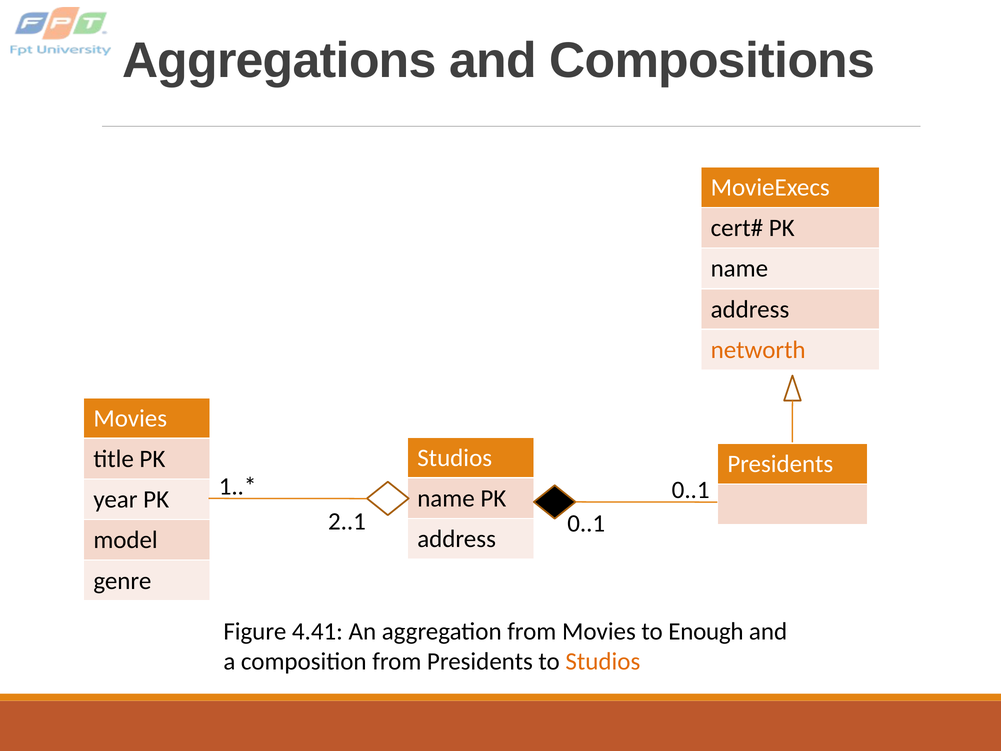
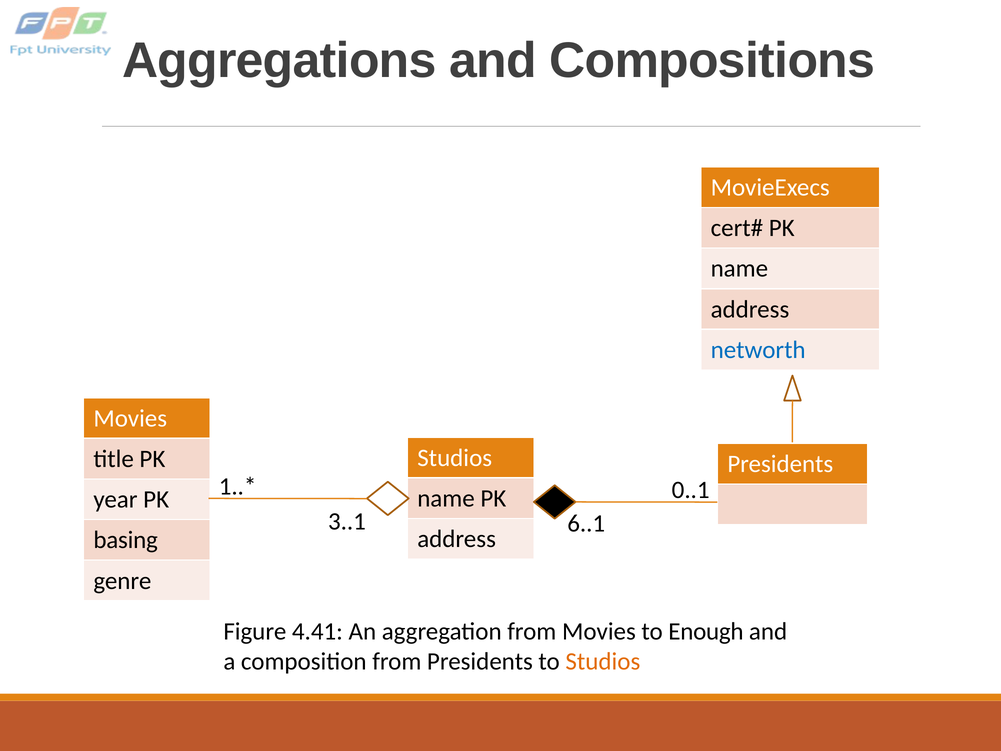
networth colour: orange -> blue
2..1: 2..1 -> 3..1
0..1 at (586, 523): 0..1 -> 6..1
model: model -> basing
